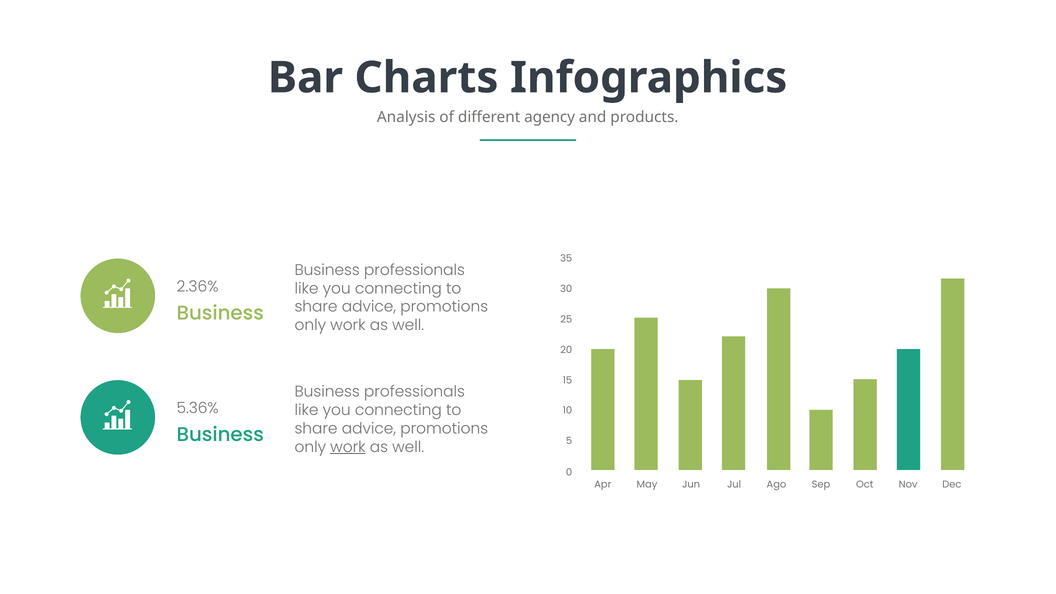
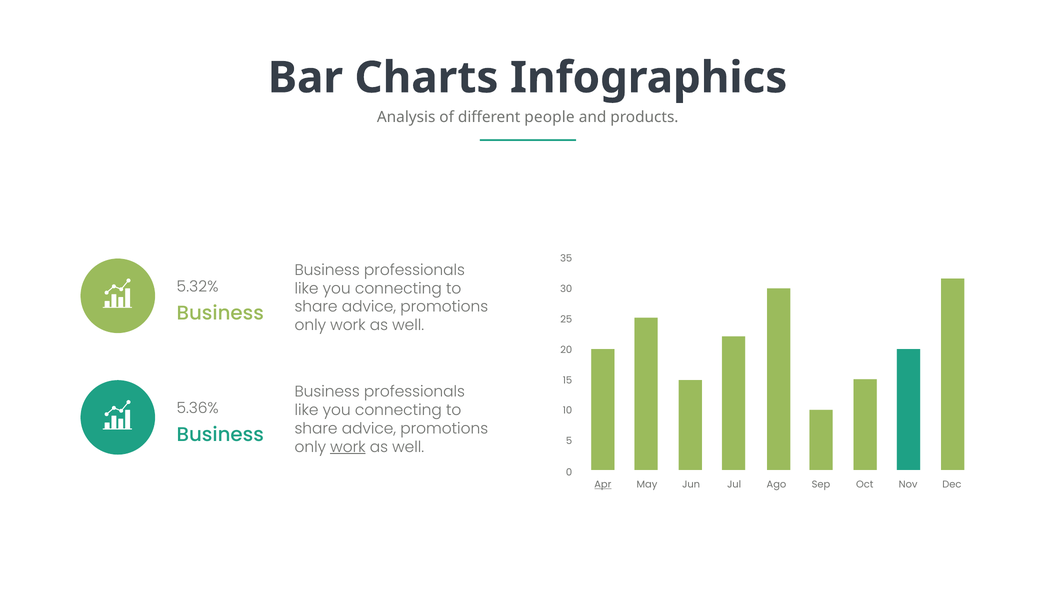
agency: agency -> people
2.36%: 2.36% -> 5.32%
Apr underline: none -> present
